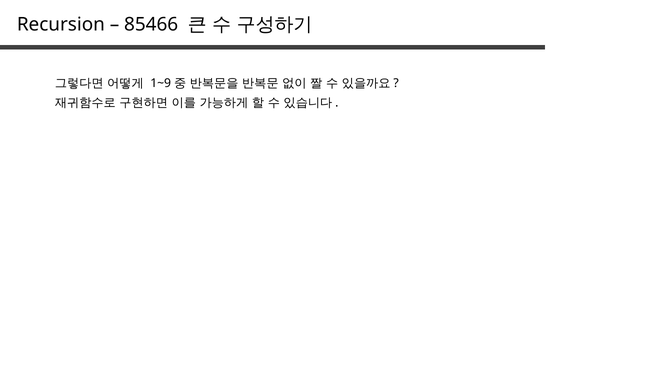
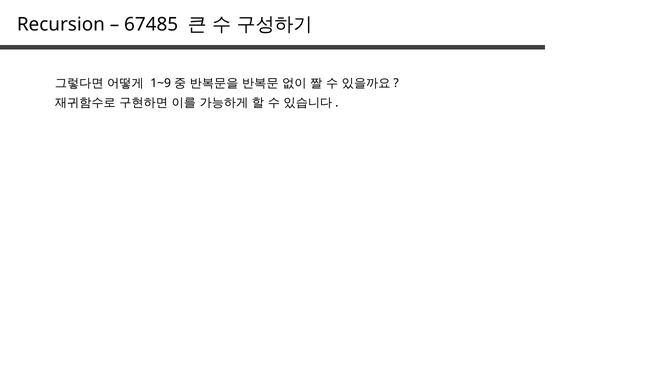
85466: 85466 -> 67485
